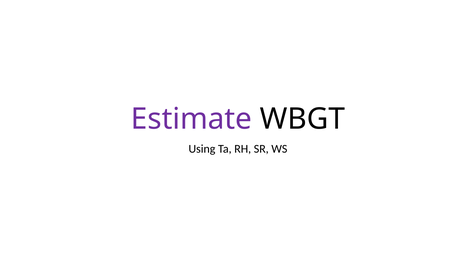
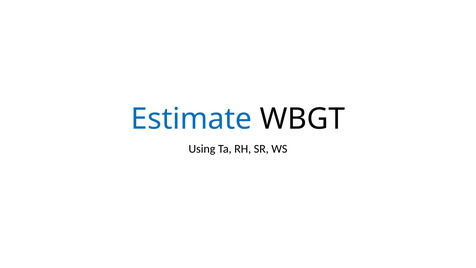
Estimate colour: purple -> blue
